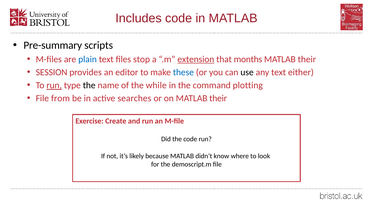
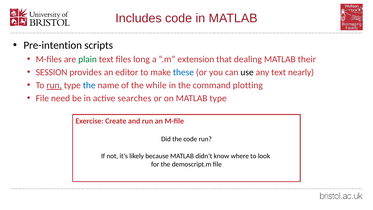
Pre-summary: Pre-summary -> Pre-intention
plain colour: blue -> green
stop: stop -> long
extension underline: present -> none
months: months -> dealing
either: either -> nearly
the at (89, 85) colour: black -> blue
from: from -> need
on MATLAB their: their -> type
